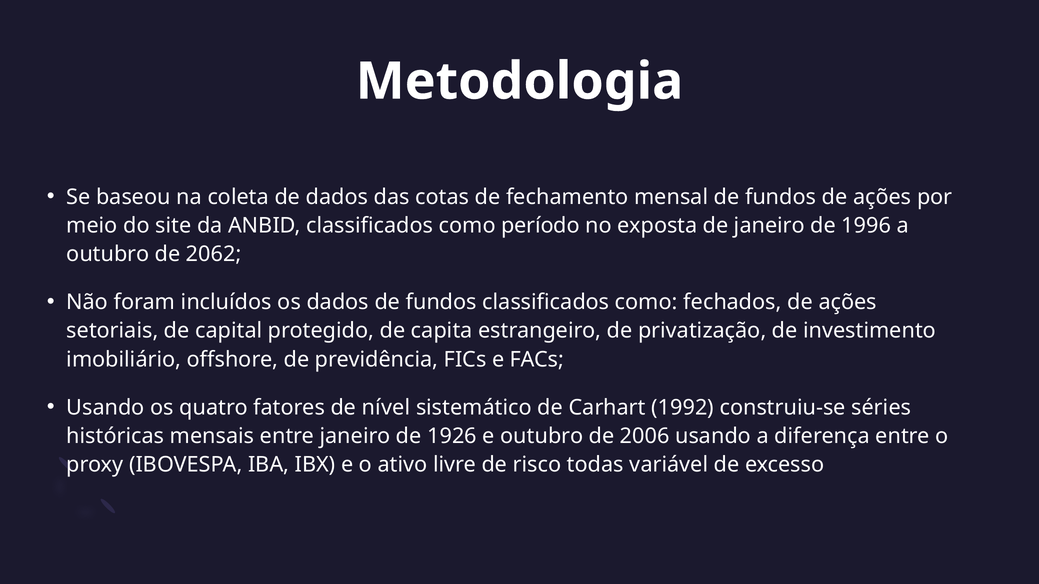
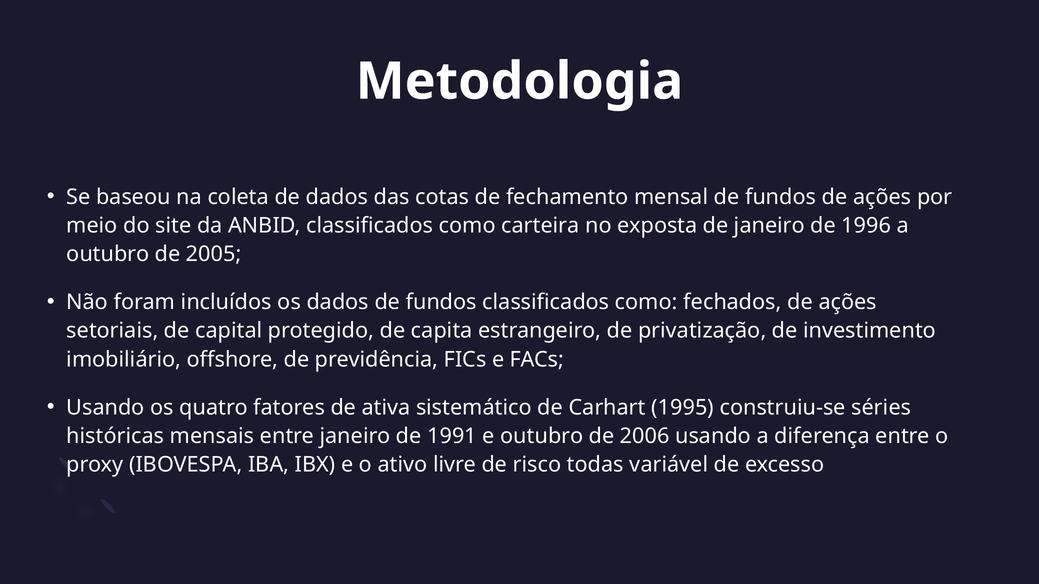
período: período -> carteira
2062: 2062 -> 2005
nível: nível -> ativa
1992: 1992 -> 1995
1926: 1926 -> 1991
